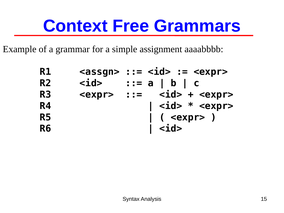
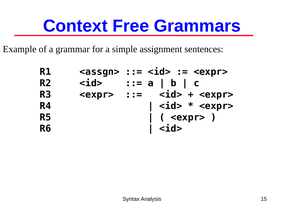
aaaabbbb: aaaabbbb -> sentences
